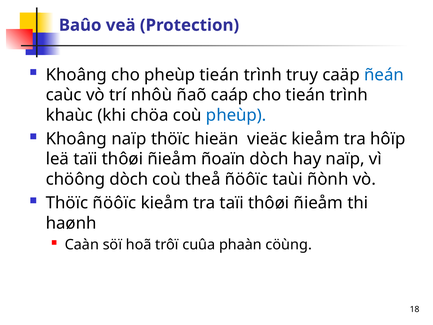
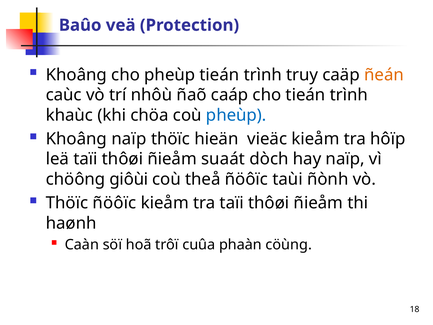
ñeán colour: blue -> orange
ñoaïn: ñoaïn -> suaát
chöông dòch: dòch -> giôùi
